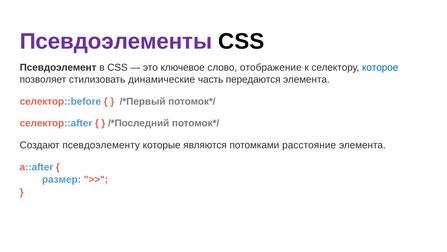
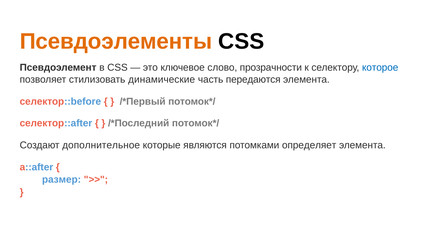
Псевдоэлементы colour: purple -> orange
отображение: отображение -> прозрачности
псевдоэлементу: псевдоэлементу -> дополнительное
расстояние: расстояние -> определяет
